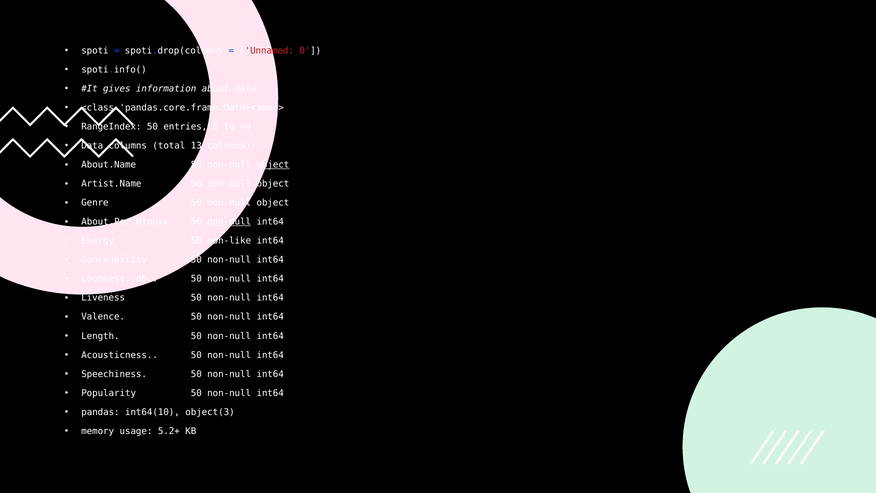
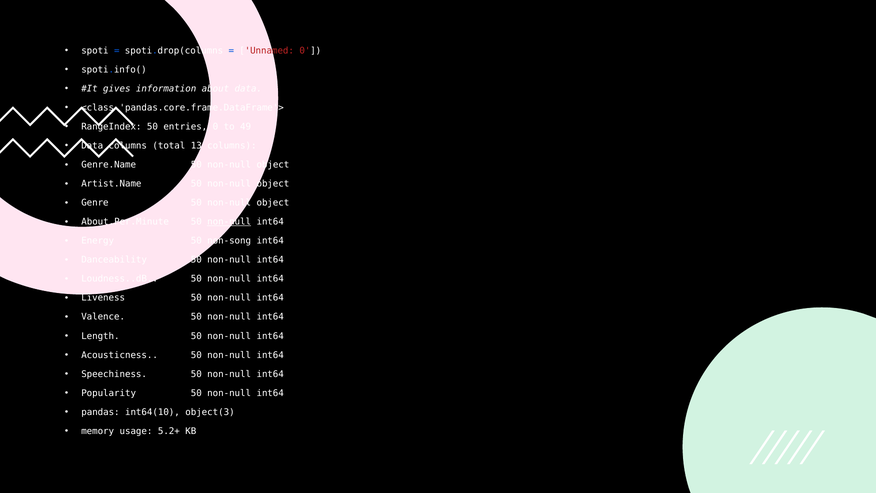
About.Name: About.Name -> Genre.Name
object at (273, 165) underline: present -> none
non-like: non-like -> non-song
